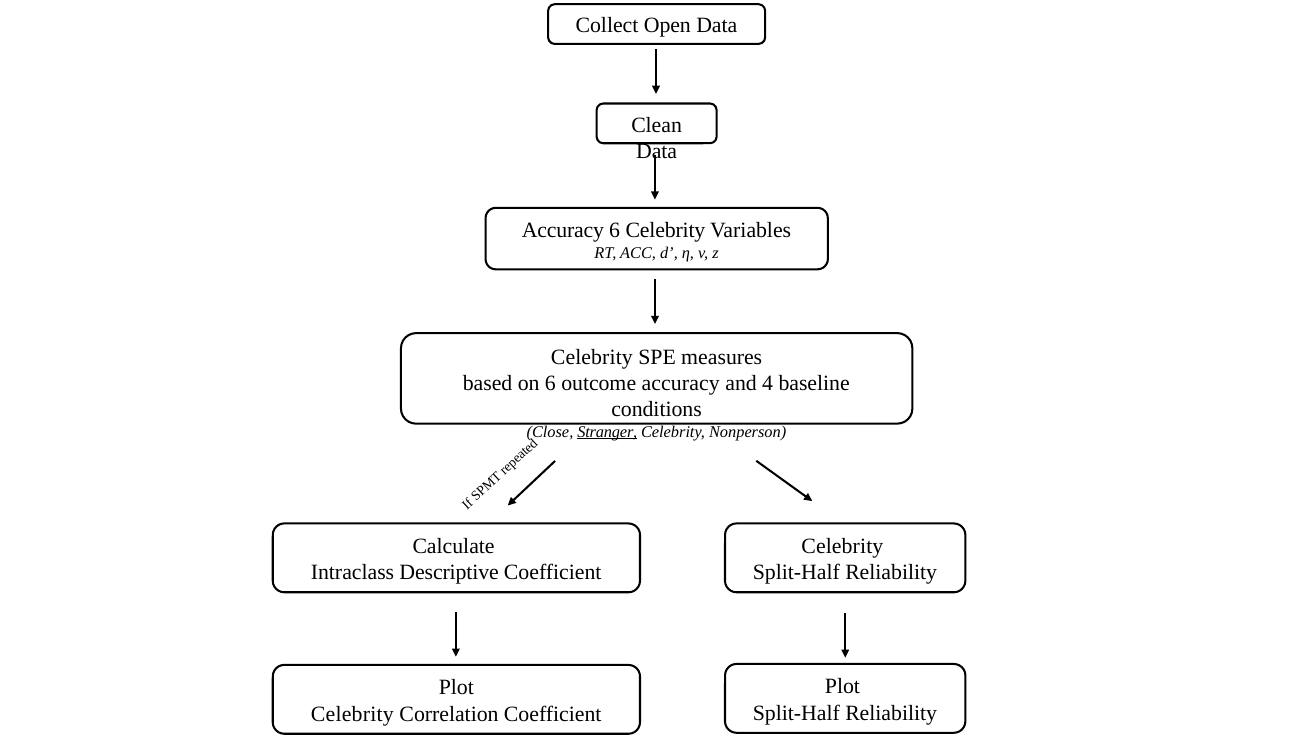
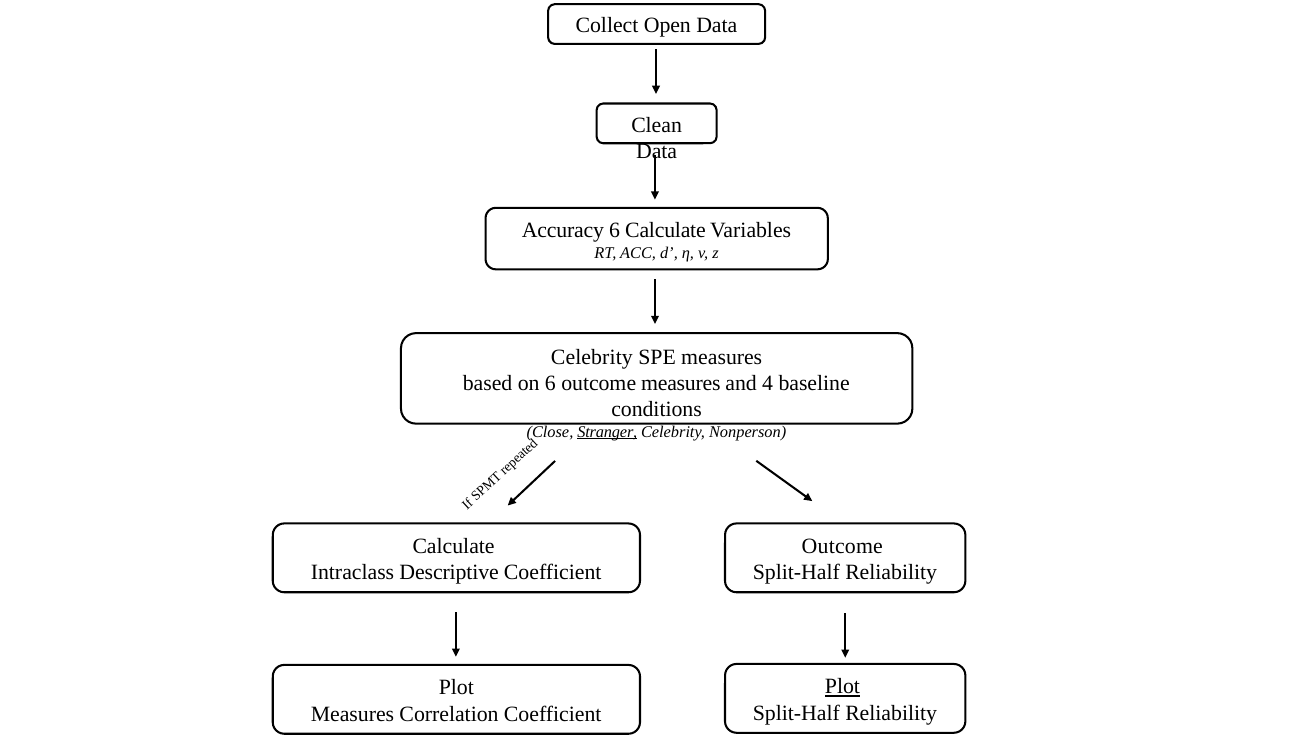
6 Celebrity: Celebrity -> Calculate
outcome accuracy: accuracy -> measures
Celebrity at (842, 546): Celebrity -> Outcome
Plot at (842, 687) underline: none -> present
Celebrity at (352, 714): Celebrity -> Measures
